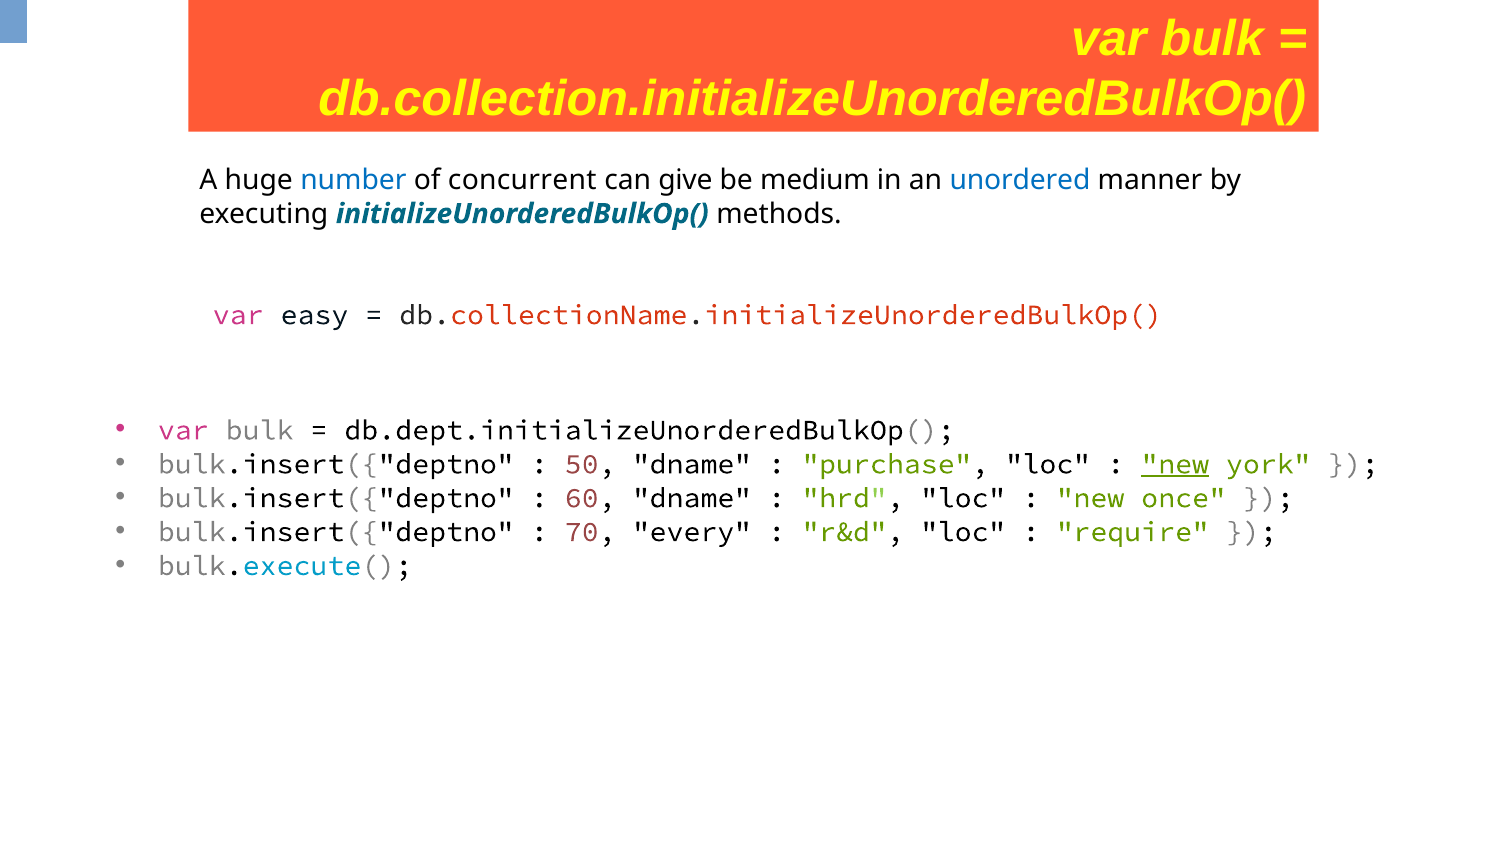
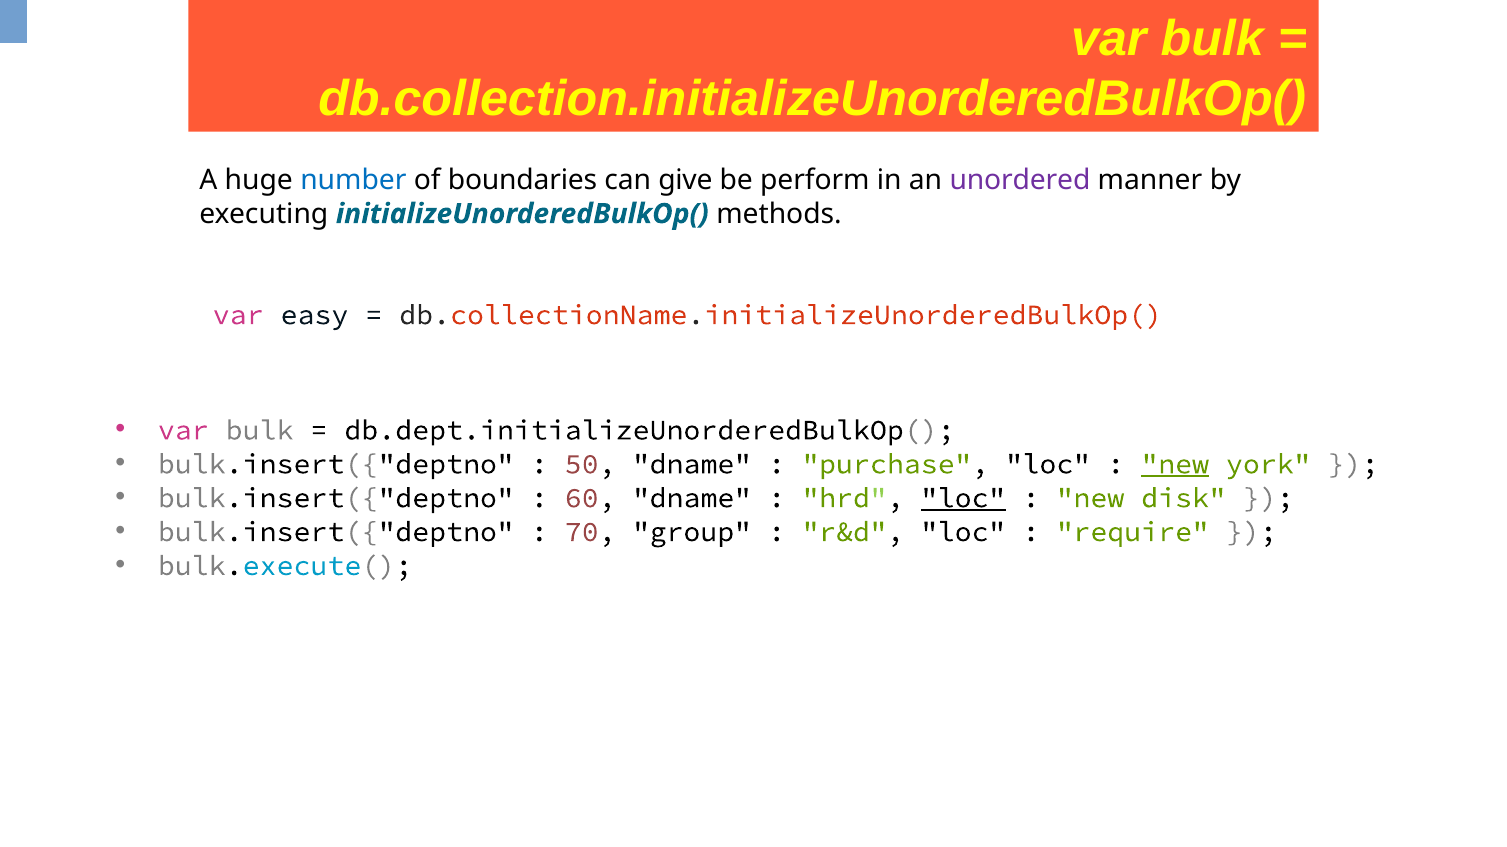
concurrent: concurrent -> boundaries
medium: medium -> perform
unordered colour: blue -> purple
loc at (963, 498) underline: none -> present
once: once -> disk
every: every -> group
